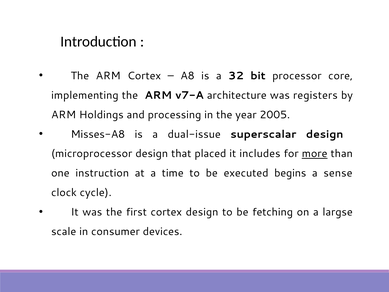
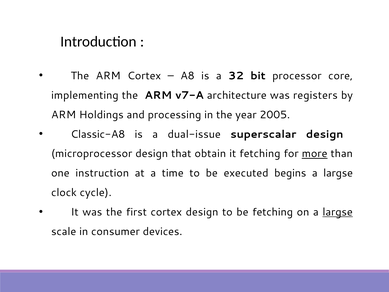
Misses-A8: Misses-A8 -> Classic-A8
placed: placed -> obtain
it includes: includes -> fetching
sense at (338, 173): sense -> largse
largse at (338, 212) underline: none -> present
